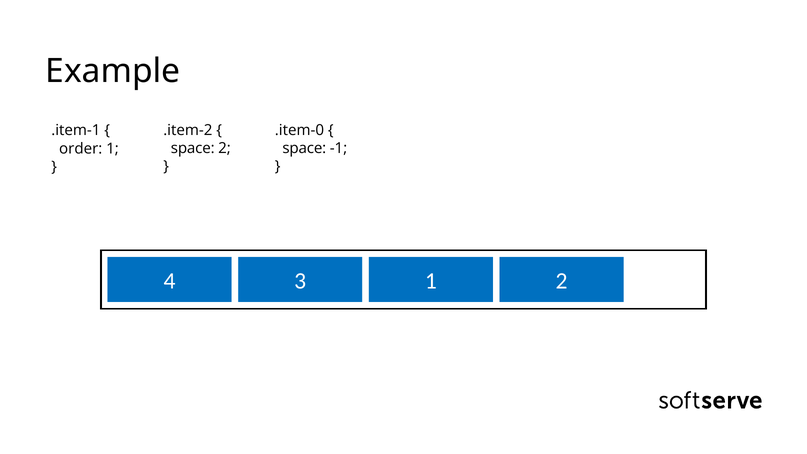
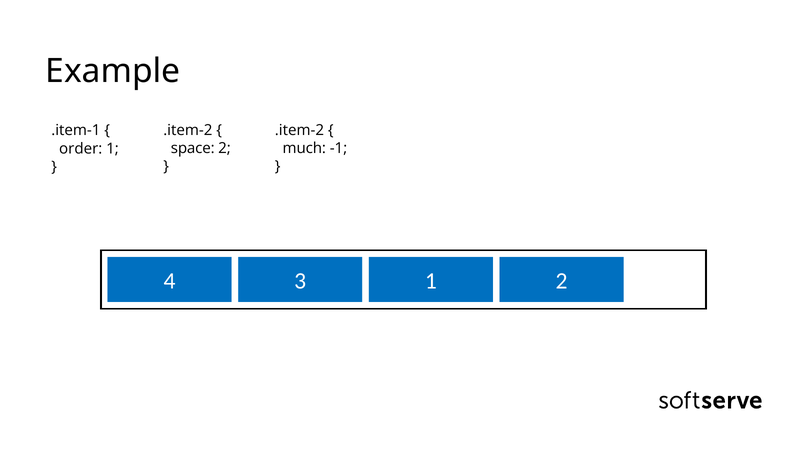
.item-0 at (299, 130): .item-0 -> .item-2
space at (304, 148): space -> much
